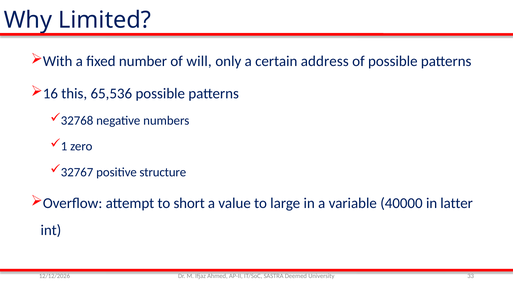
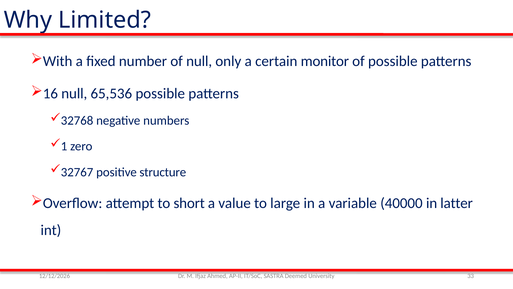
of will: will -> null
address: address -> monitor
16 this: this -> null
